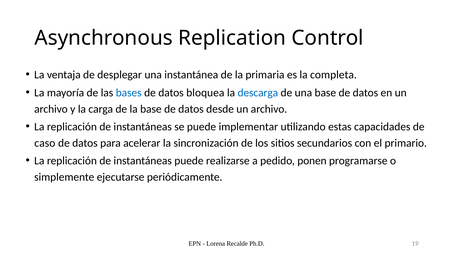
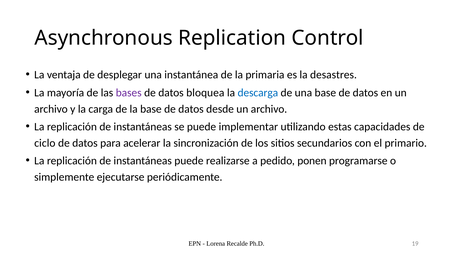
completa: completa -> desastres
bases colour: blue -> purple
caso: caso -> ciclo
